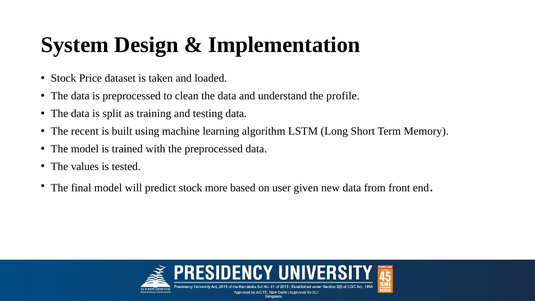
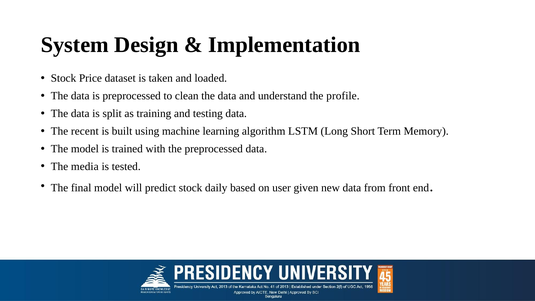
values: values -> media
more: more -> daily
